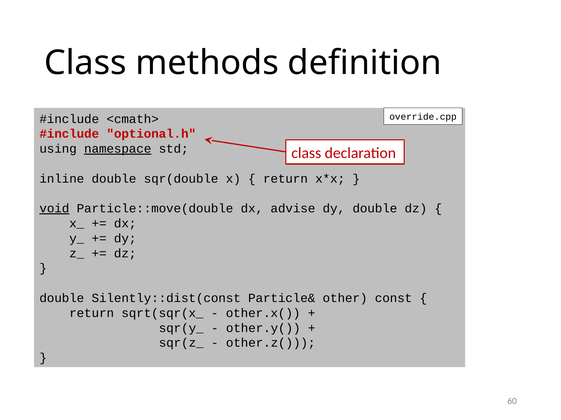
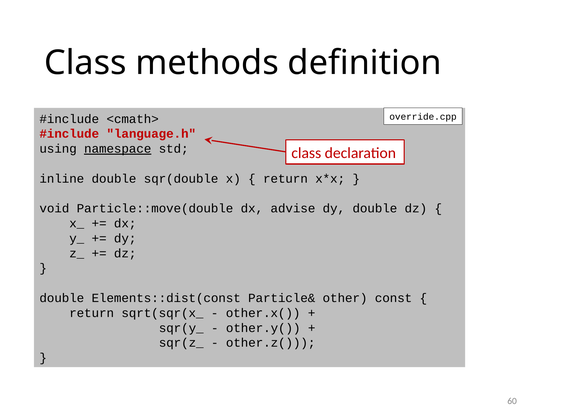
optional.h: optional.h -> language.h
void underline: present -> none
Silently::dist(const: Silently::dist(const -> Elements::dist(const
